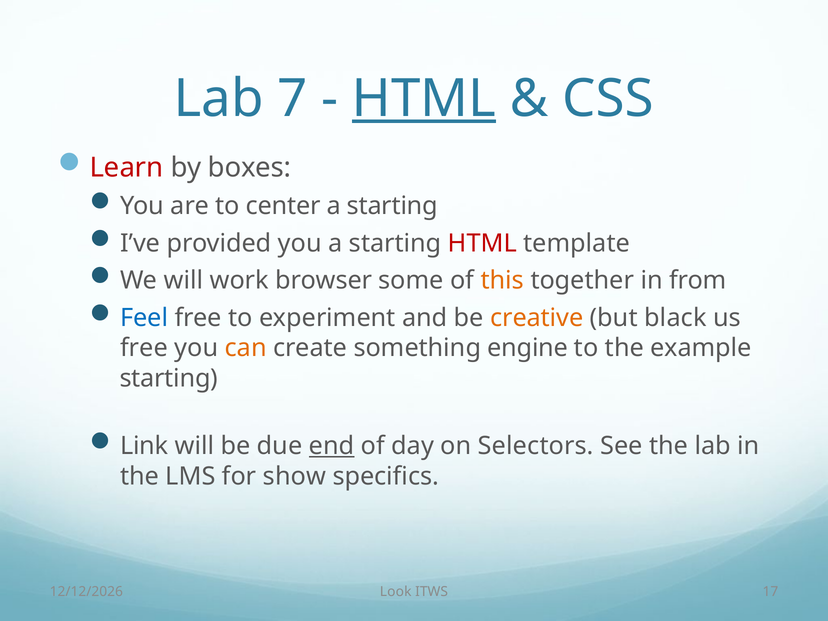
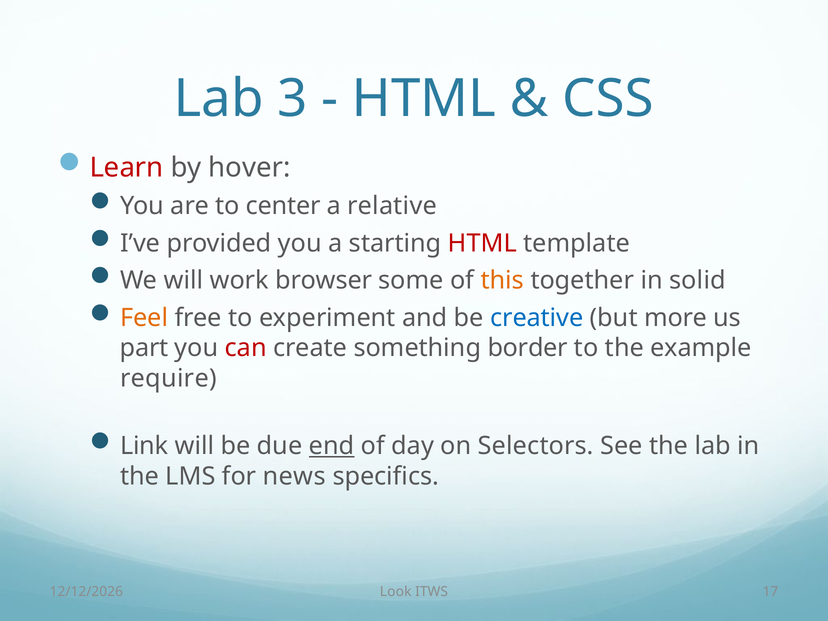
7: 7 -> 3
HTML at (424, 99) underline: present -> none
boxes: boxes -> hover
starting at (392, 206): starting -> relative
from: from -> solid
Feel colour: blue -> orange
creative colour: orange -> blue
black: black -> more
free at (144, 348): free -> part
can colour: orange -> red
engine: engine -> border
starting at (169, 378): starting -> require
show: show -> news
